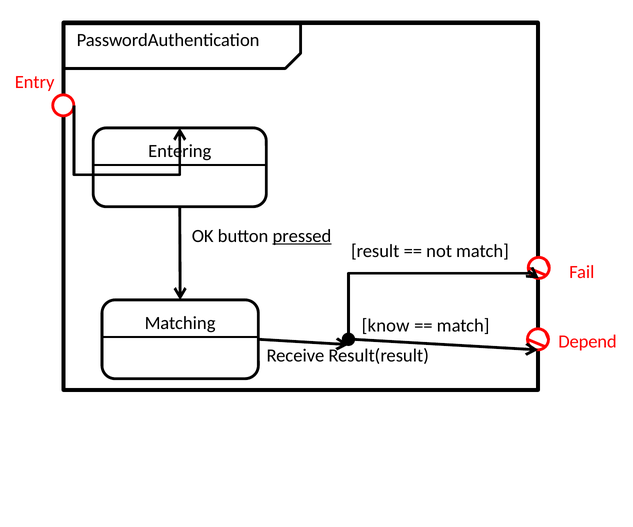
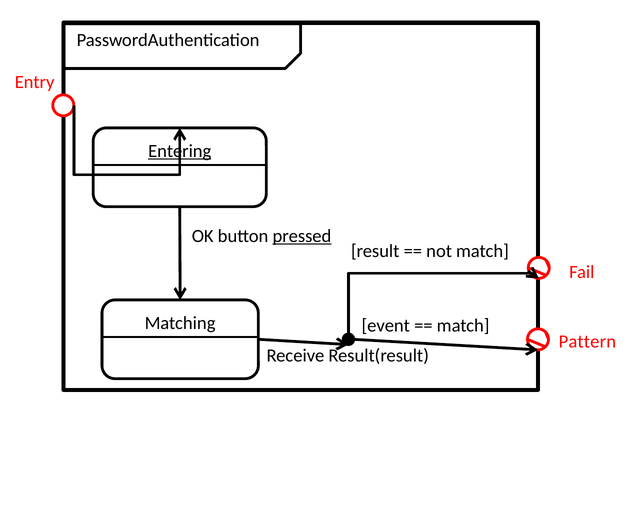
Entering underline: none -> present
know: know -> event
Depend: Depend -> Pattern
